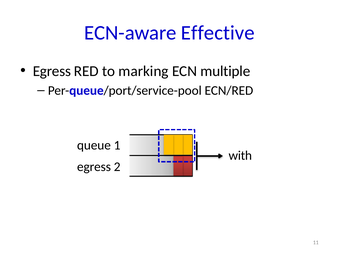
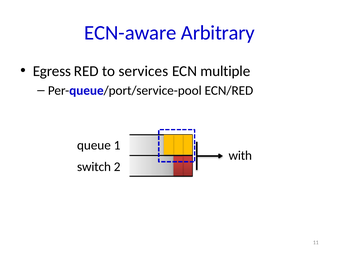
Effective: Effective -> Arbitrary
marking: marking -> services
egress at (94, 167): egress -> switch
